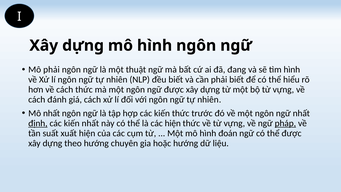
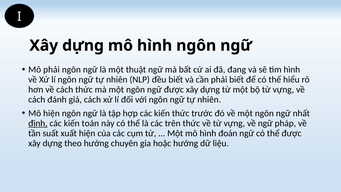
Mô nhất: nhất -> hiện
kiến nhất: nhất -> toán
các hiện: hiện -> trên
pháp underline: present -> none
